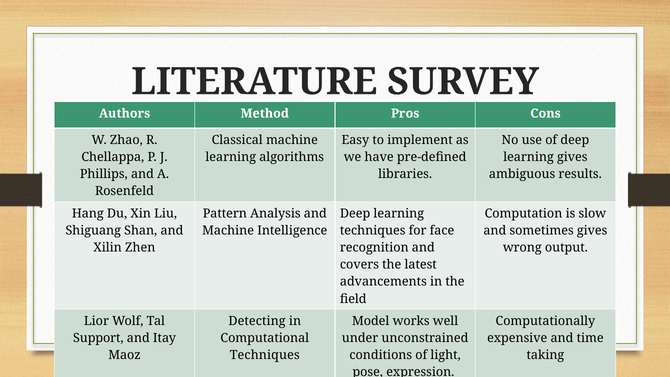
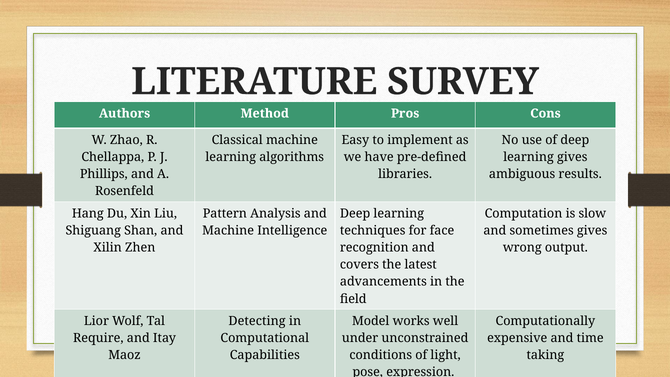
Support: Support -> Require
Techniques at (265, 355): Techniques -> Capabilities
